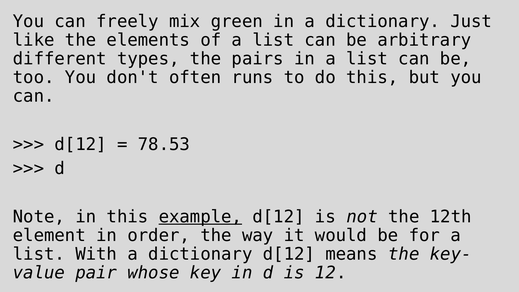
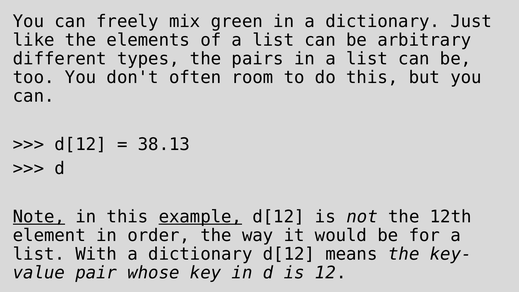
runs: runs -> room
78.53: 78.53 -> 38.13
Note underline: none -> present
